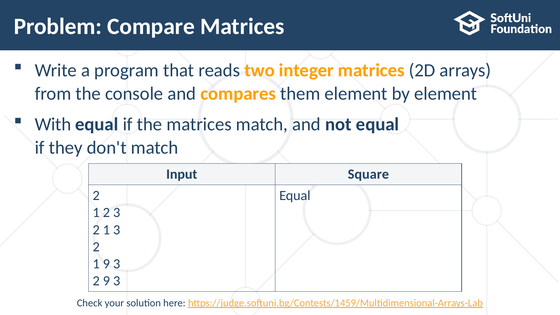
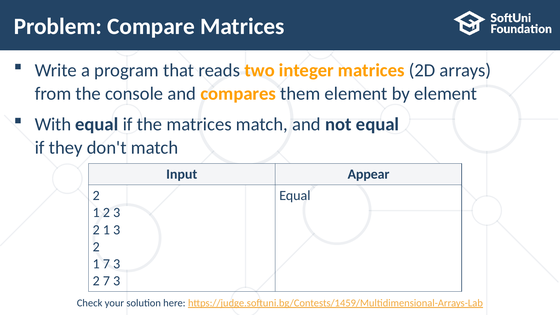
Square: Square -> Appear
1 9: 9 -> 7
2 9: 9 -> 7
